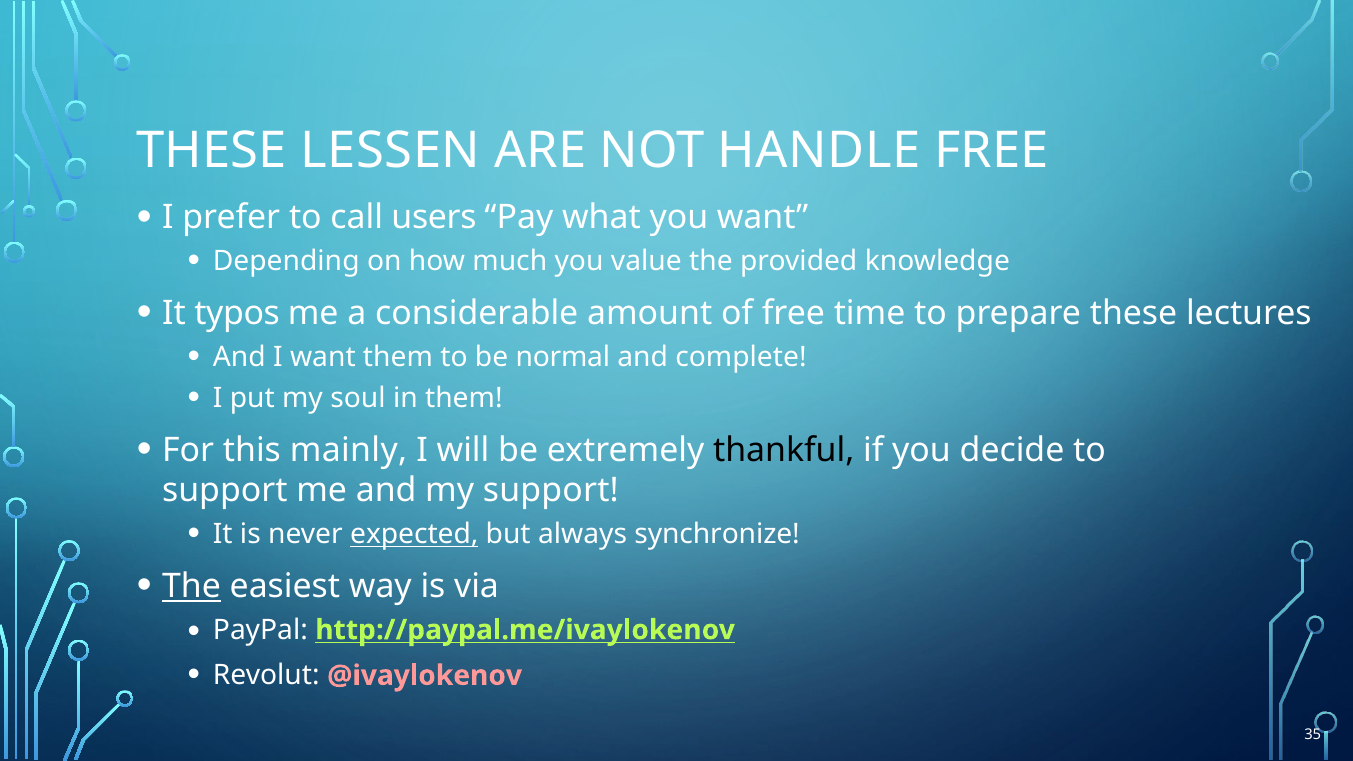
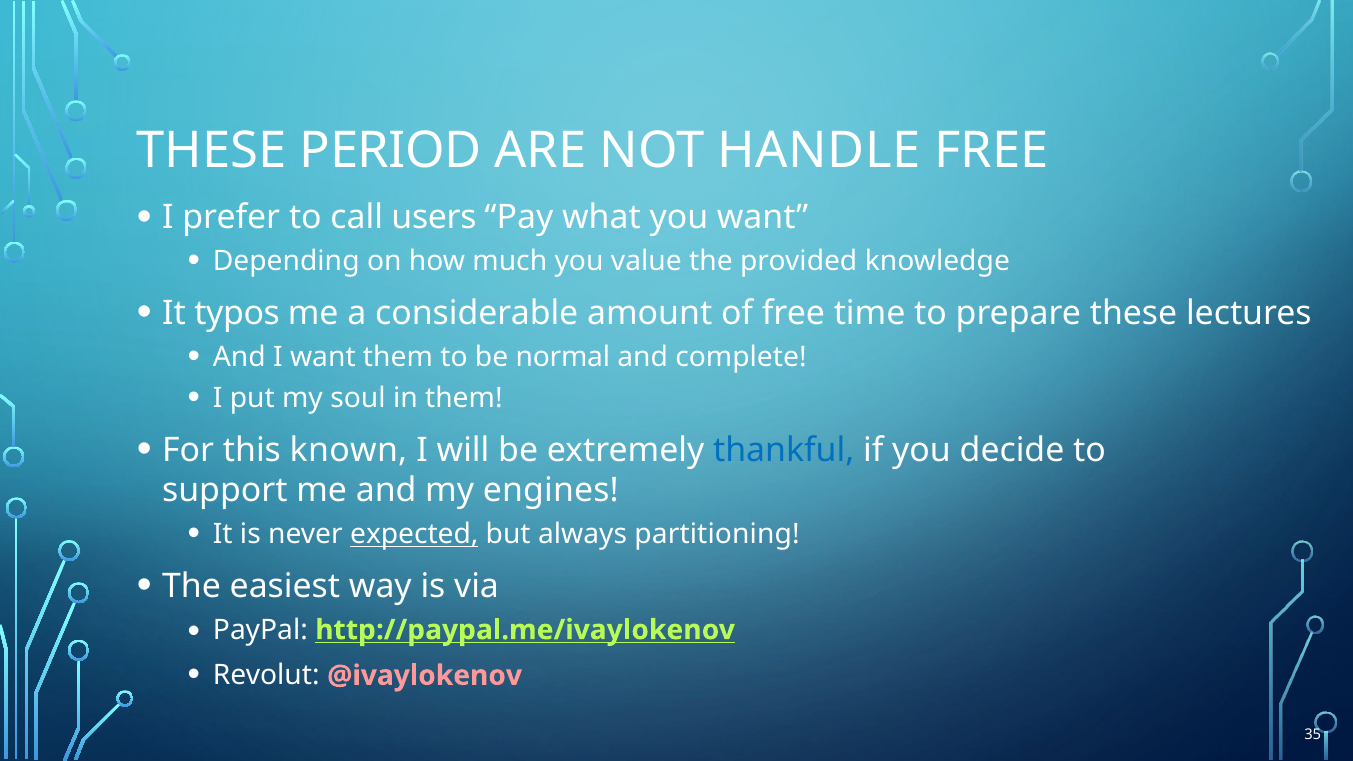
LESSEN: LESSEN -> PERIOD
mainly: mainly -> known
thankful colour: black -> blue
my support: support -> engines
synchronize: synchronize -> partitioning
The at (192, 586) underline: present -> none
